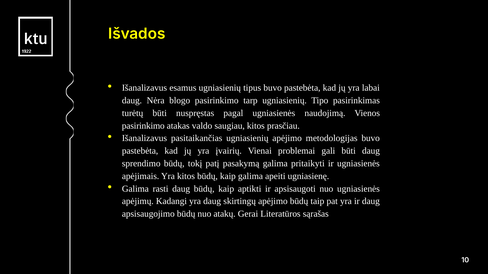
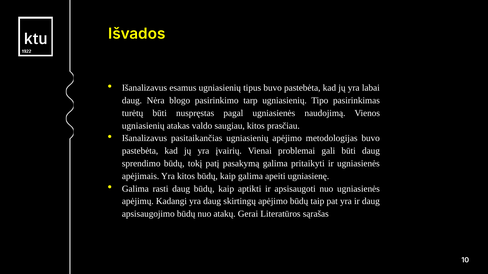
pasirinkimo at (143, 126): pasirinkimo -> ugniasienių
